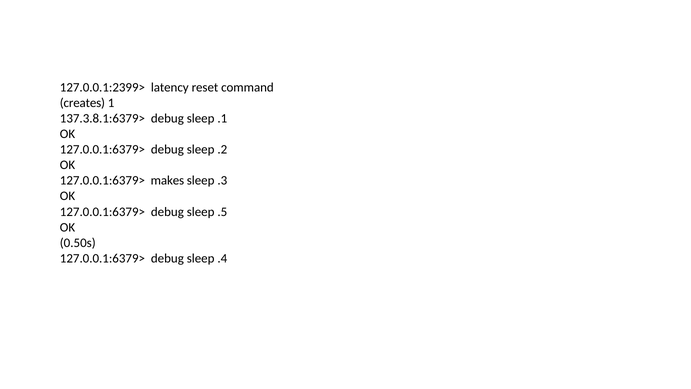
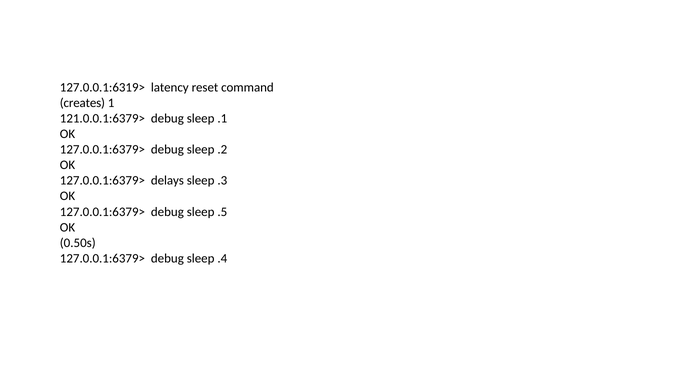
127.0.0.1:2399>: 127.0.0.1:2399> -> 127.0.0.1:6319>
137.3.8.1:6379>: 137.3.8.1:6379> -> 121.0.0.1:6379>
makes: makes -> delays
